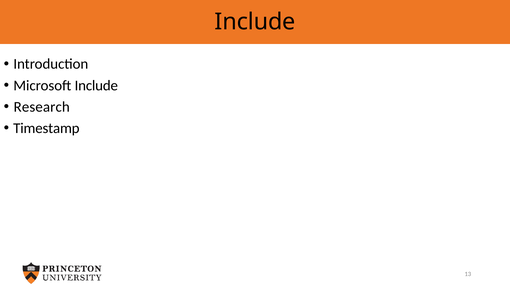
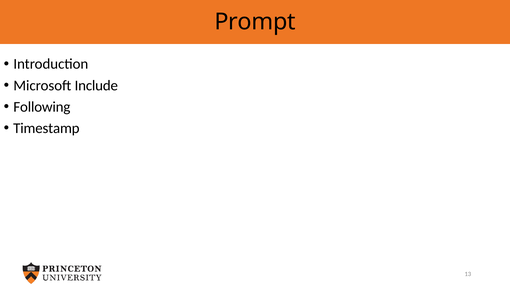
Include at (255, 22): Include -> Prompt
Research: Research -> Following
